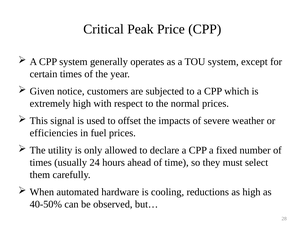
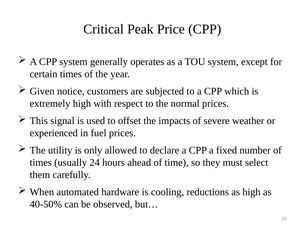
efficiencies: efficiencies -> experienced
